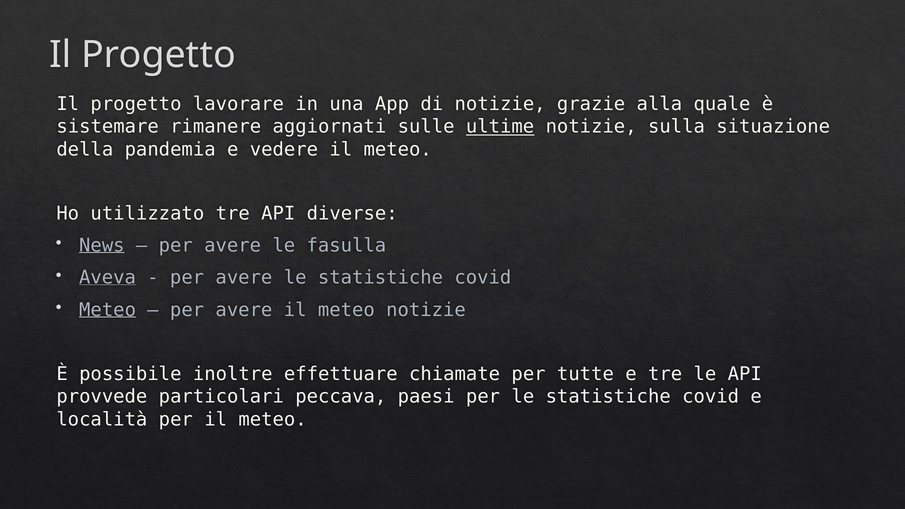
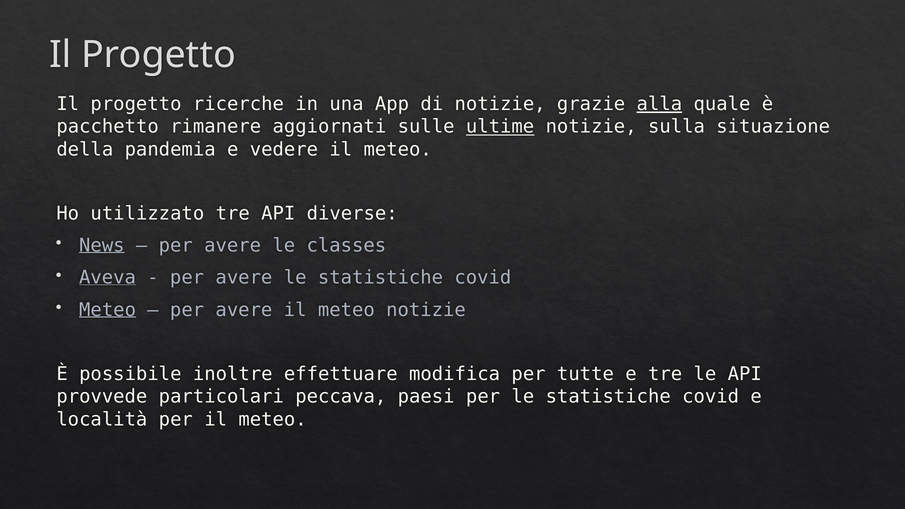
lavorare: lavorare -> ricerche
alla underline: none -> present
sistemare: sistemare -> pacchetto
fasulla: fasulla -> classes
chiamate: chiamate -> modifica
